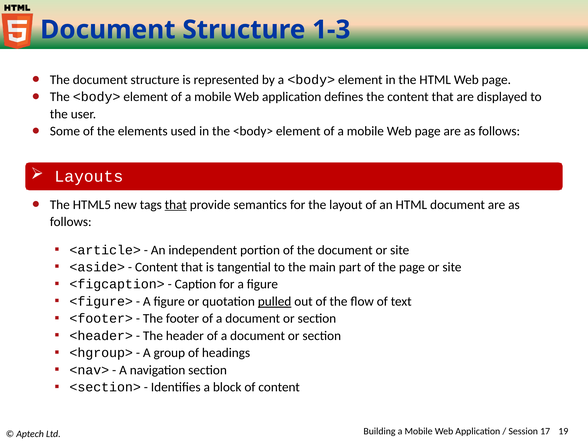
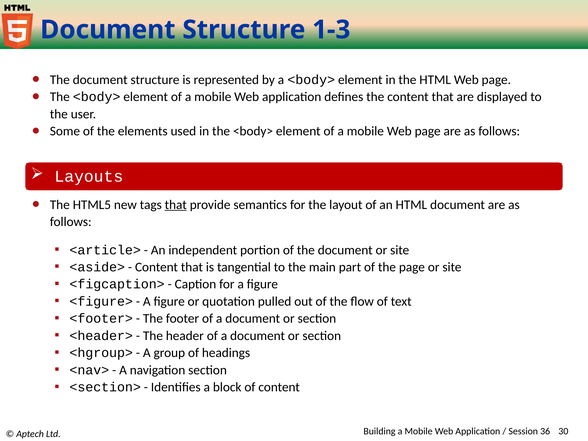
pulled underline: present -> none
17: 17 -> 36
19: 19 -> 30
